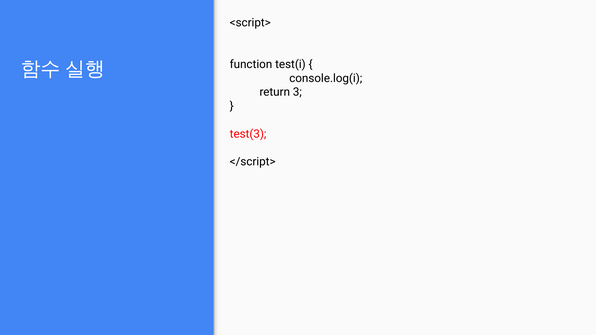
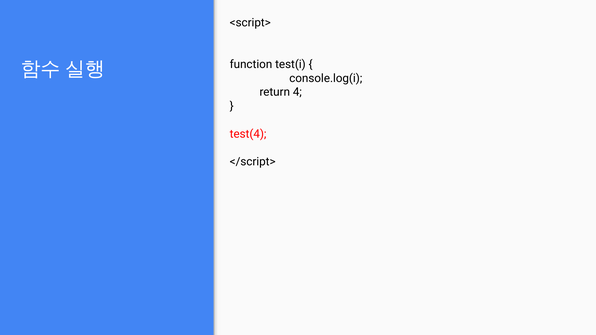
3: 3 -> 4
test(3: test(3 -> test(4
